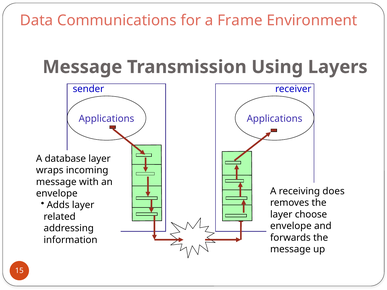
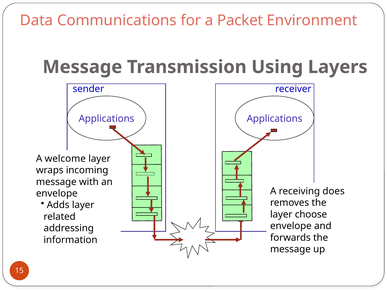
Frame: Frame -> Packet
database: database -> welcome
